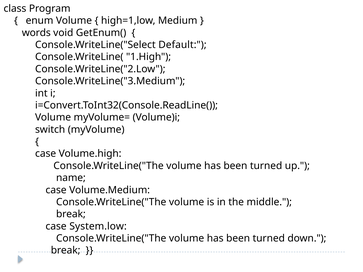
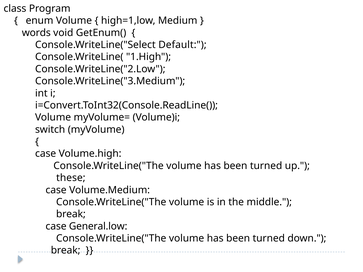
name: name -> these
System.low: System.low -> General.low
